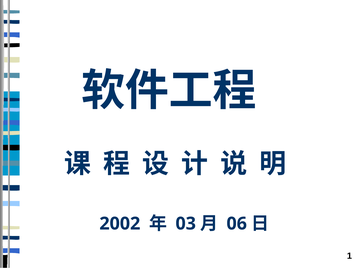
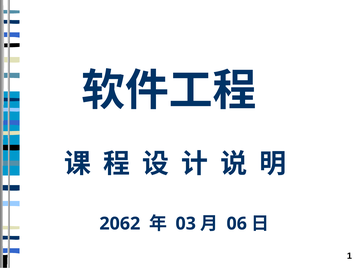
2002: 2002 -> 2062
